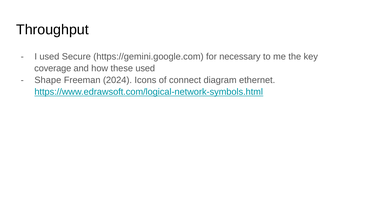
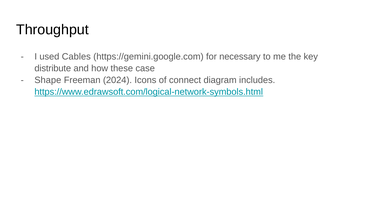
Secure: Secure -> Cables
coverage: coverage -> distribute
these used: used -> case
ethernet: ethernet -> includes
